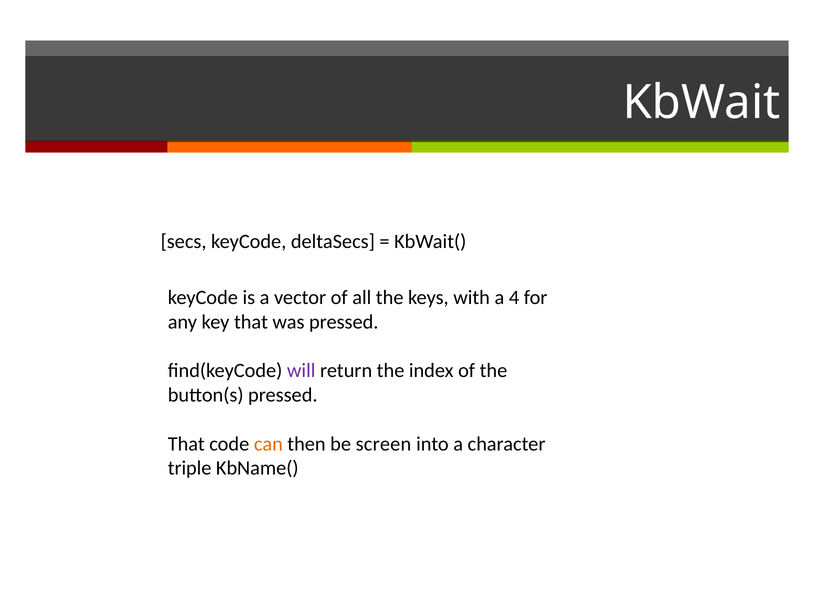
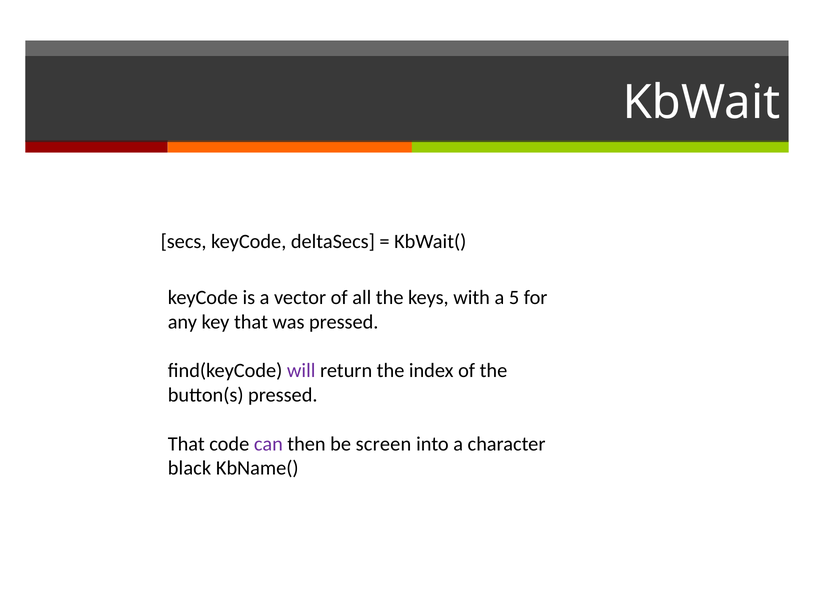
4: 4 -> 5
can colour: orange -> purple
triple: triple -> black
